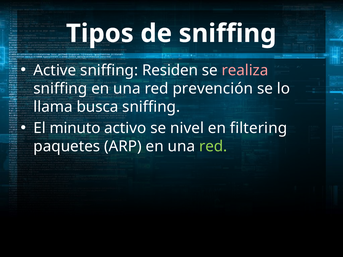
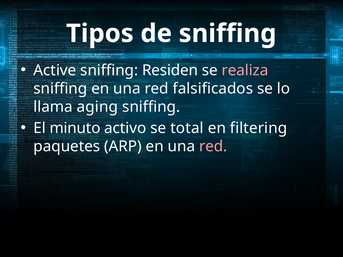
prevención: prevención -> falsificados
busca: busca -> aging
nivel: nivel -> total
red at (213, 147) colour: light green -> pink
